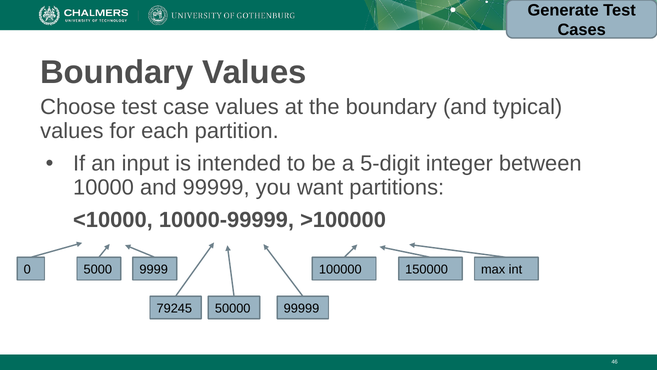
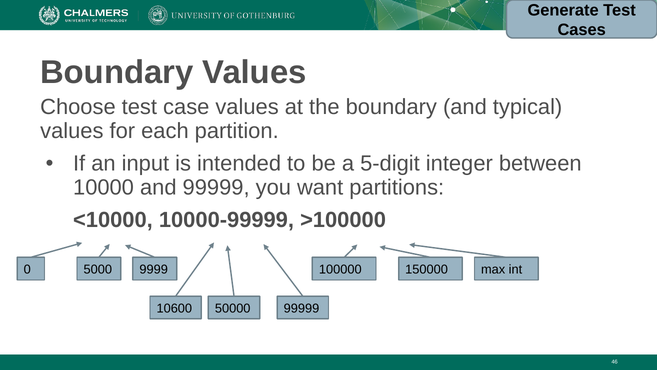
79245: 79245 -> 10600
